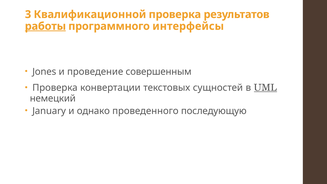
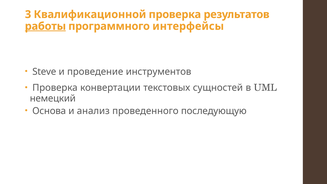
Jones: Jones -> Steve
совершенным: совершенным -> инструментов
UML underline: present -> none
January: January -> Основа
однако: однако -> анализ
